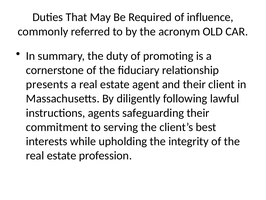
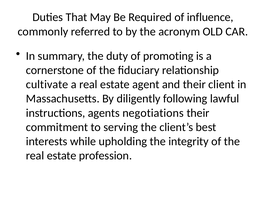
presents: presents -> cultivate
safeguarding: safeguarding -> negotiations
